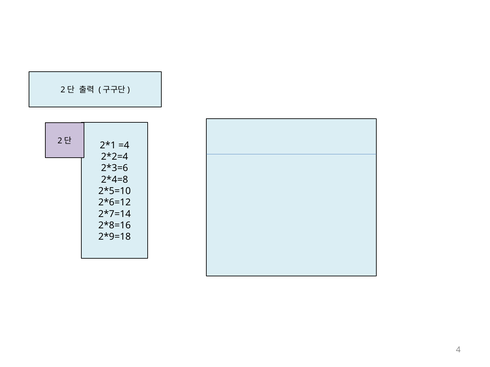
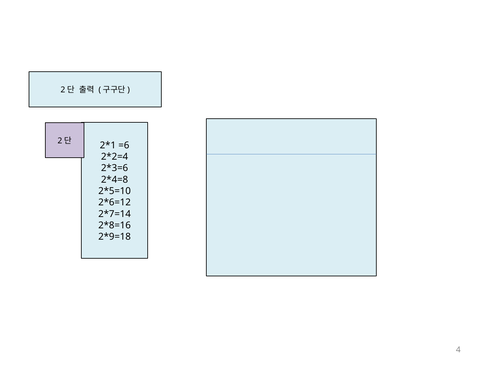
=4: =4 -> =6
